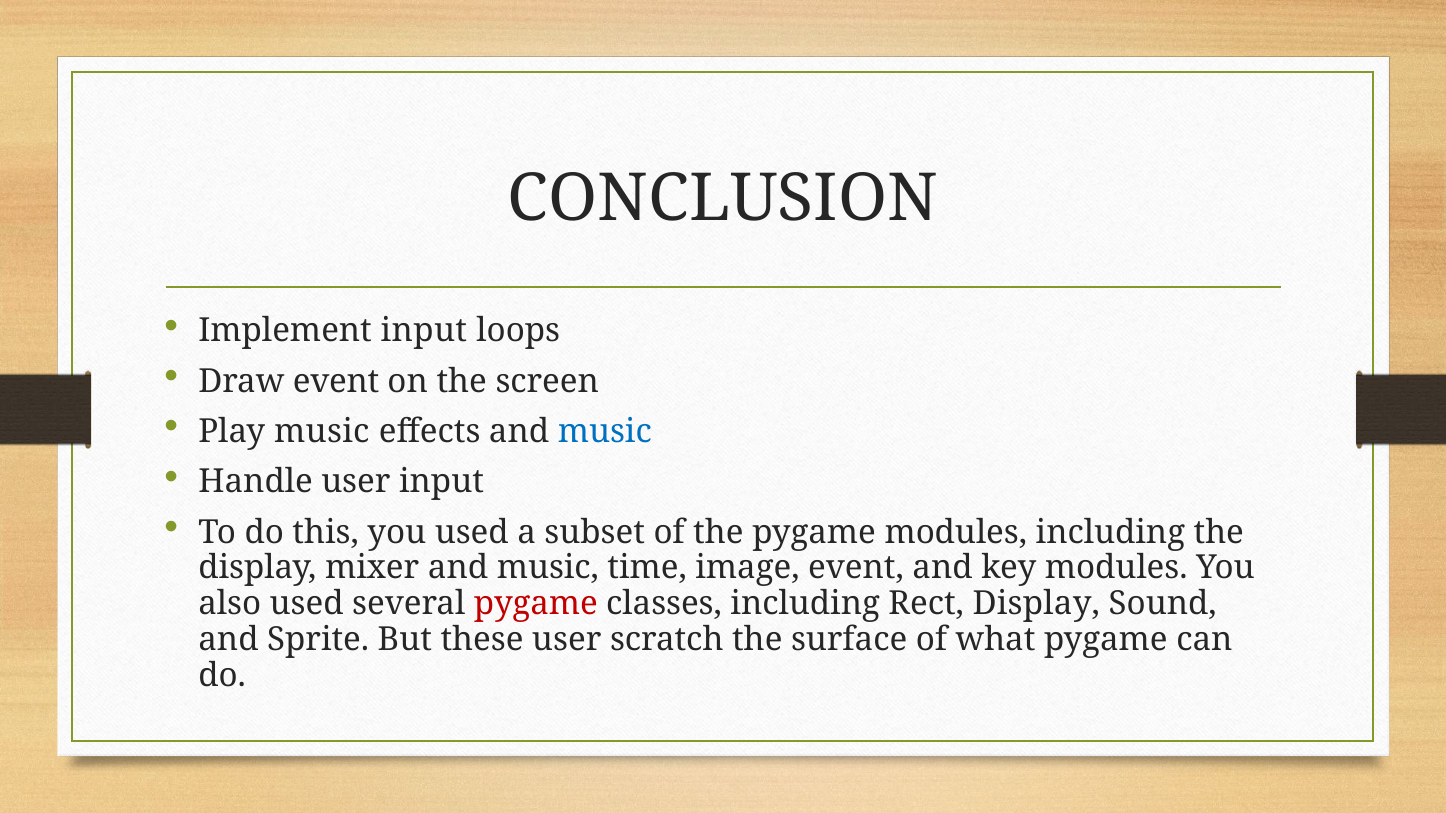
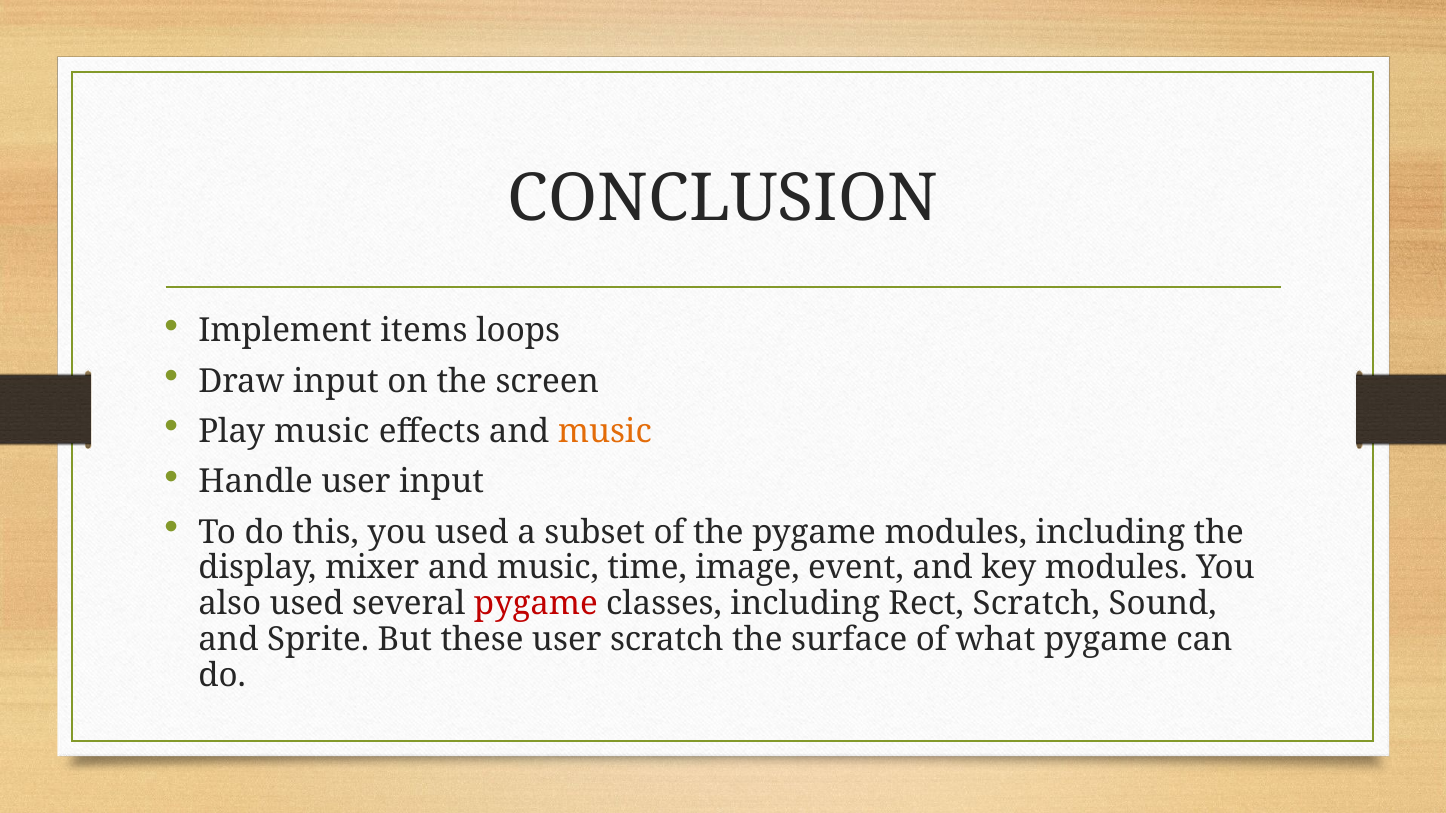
Implement input: input -> items
Draw event: event -> input
music at (605, 432) colour: blue -> orange
Rect Display: Display -> Scratch
